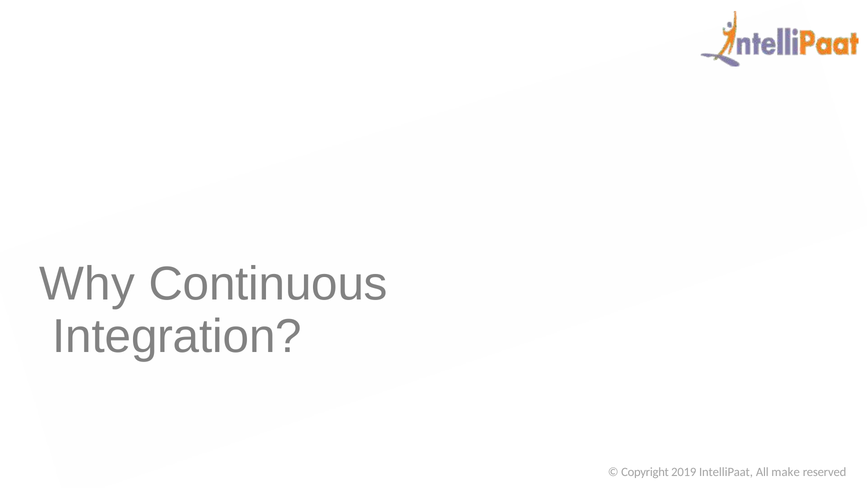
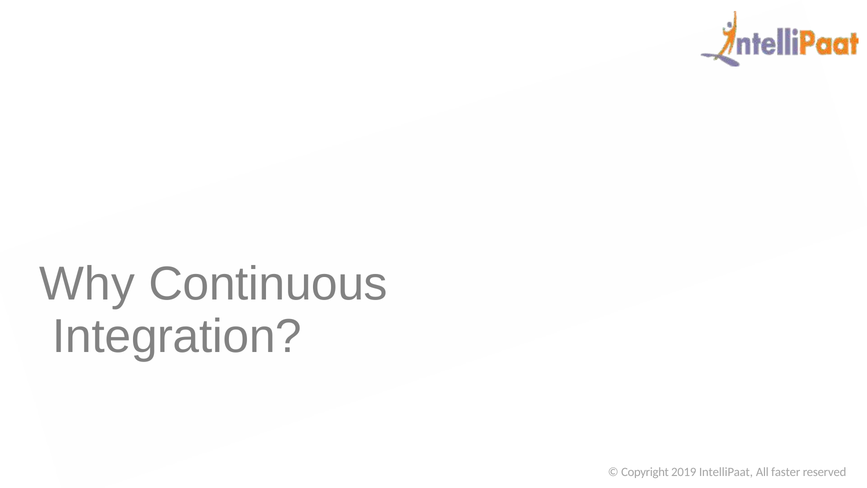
make: make -> faster
